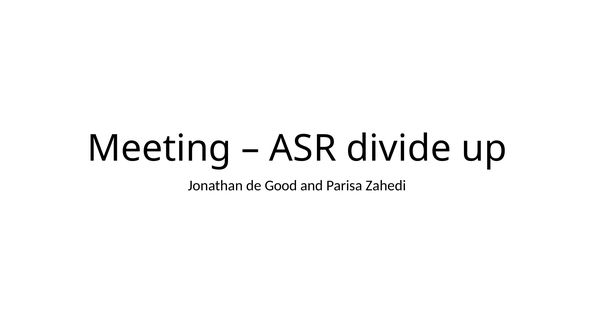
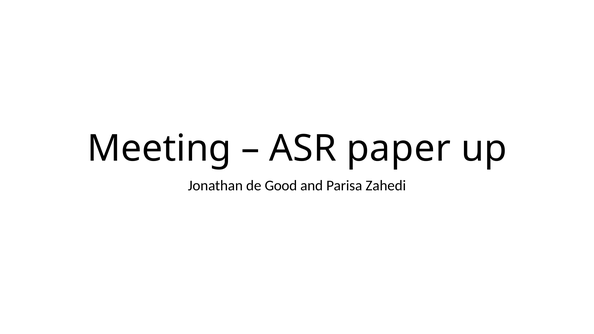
divide: divide -> paper
